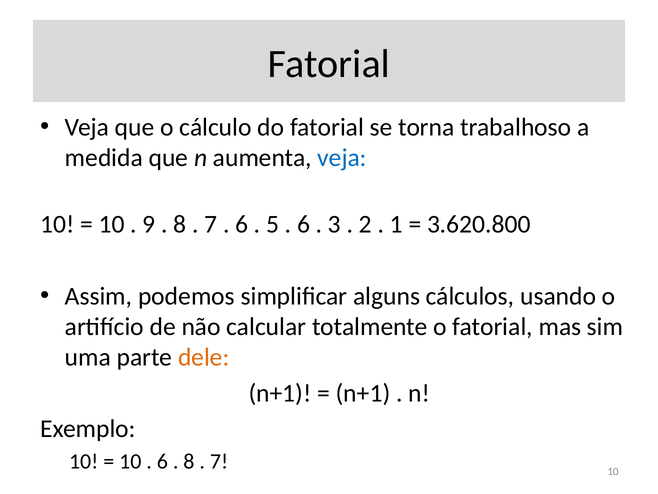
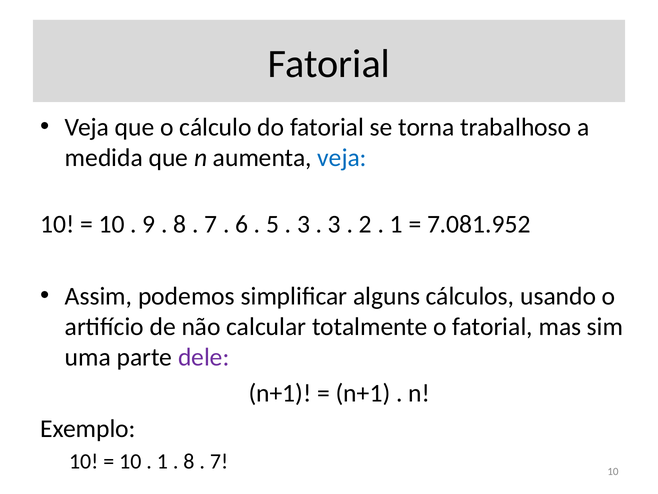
6 at (304, 224): 6 -> 3
3.620.800: 3.620.800 -> 7.081.952
dele colour: orange -> purple
6 at (162, 461): 6 -> 1
